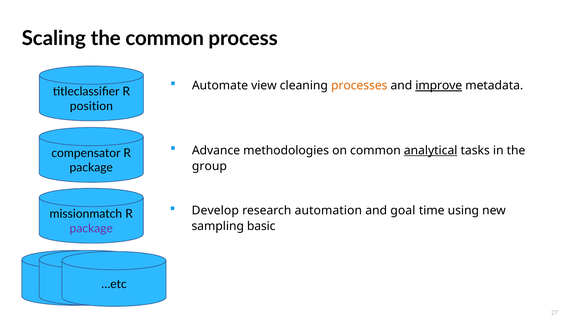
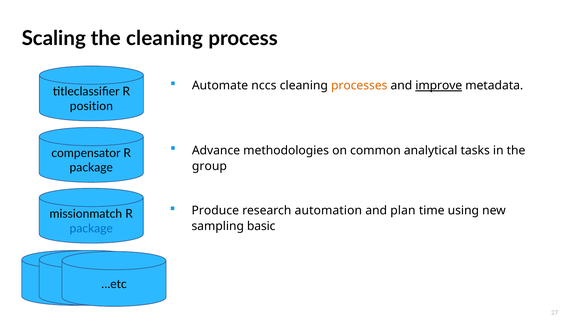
the common: common -> cleaning
view: view -> nccs
analytical underline: present -> none
Develop: Develop -> Produce
goal: goal -> plan
package at (91, 229) colour: purple -> blue
